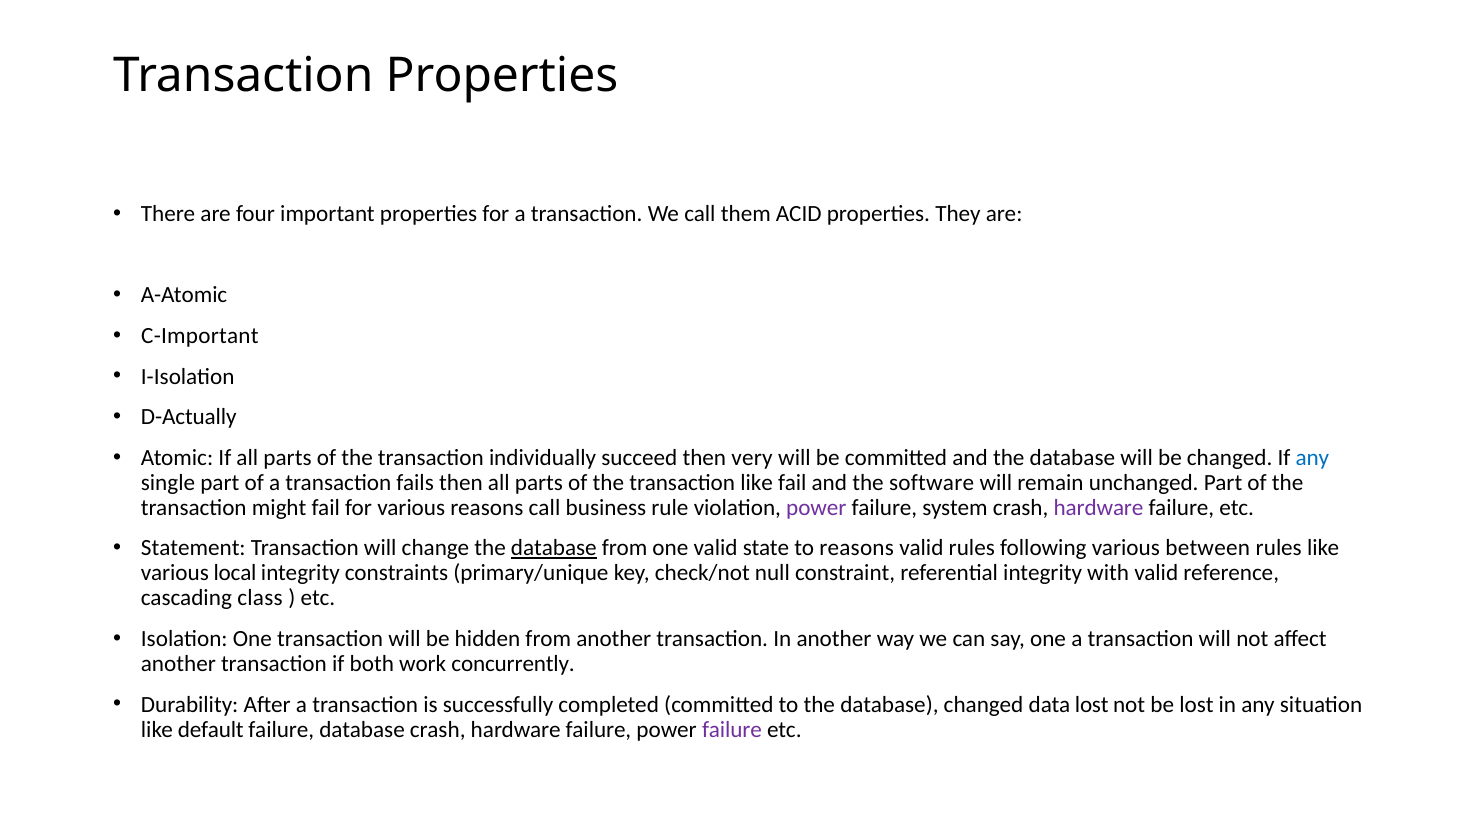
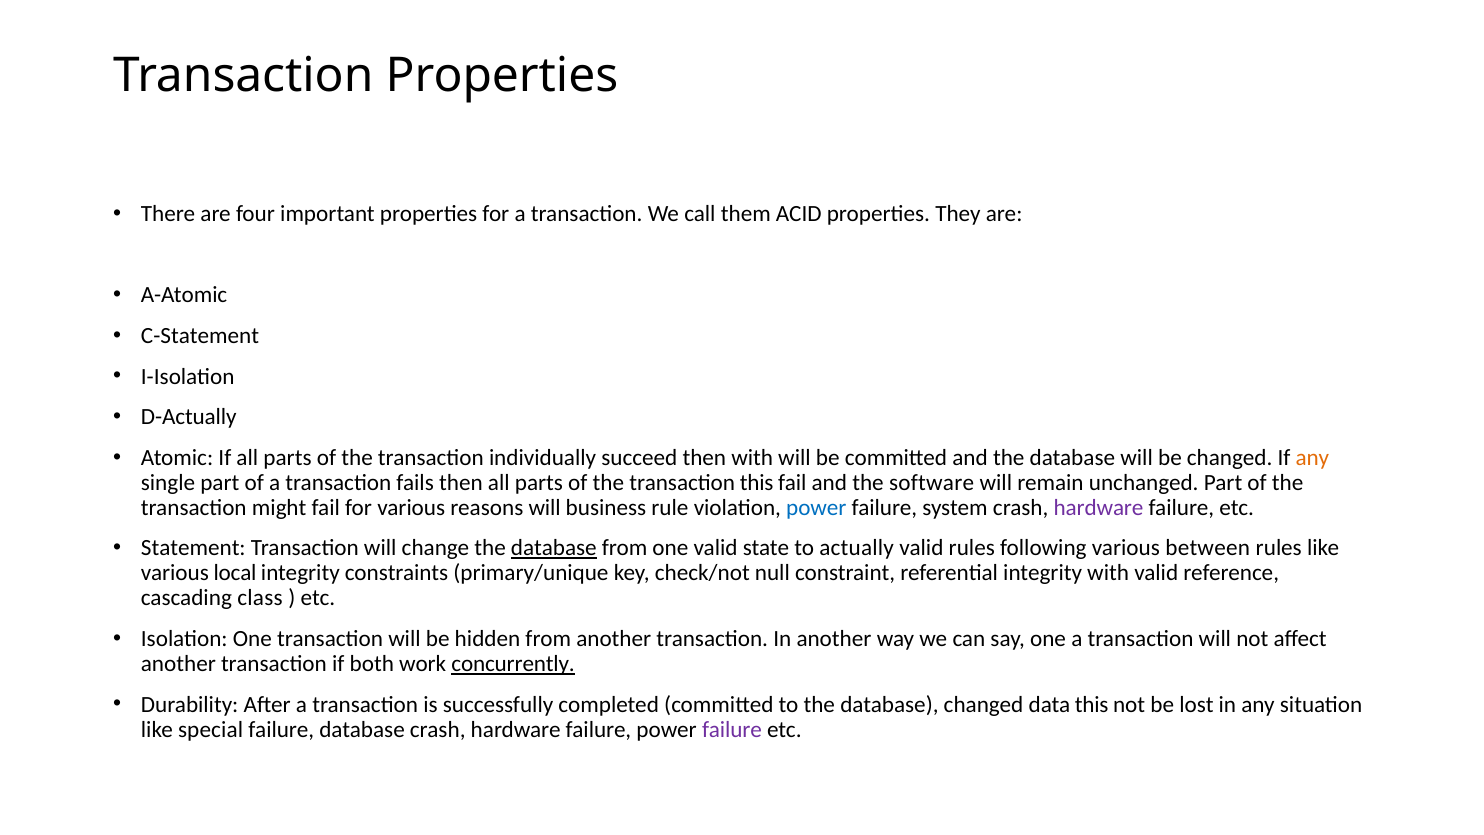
C-Important: C-Important -> C-Statement
then very: very -> with
any at (1312, 457) colour: blue -> orange
transaction like: like -> this
reasons call: call -> will
power at (816, 507) colour: purple -> blue
to reasons: reasons -> actually
concurrently underline: none -> present
data lost: lost -> this
default: default -> special
